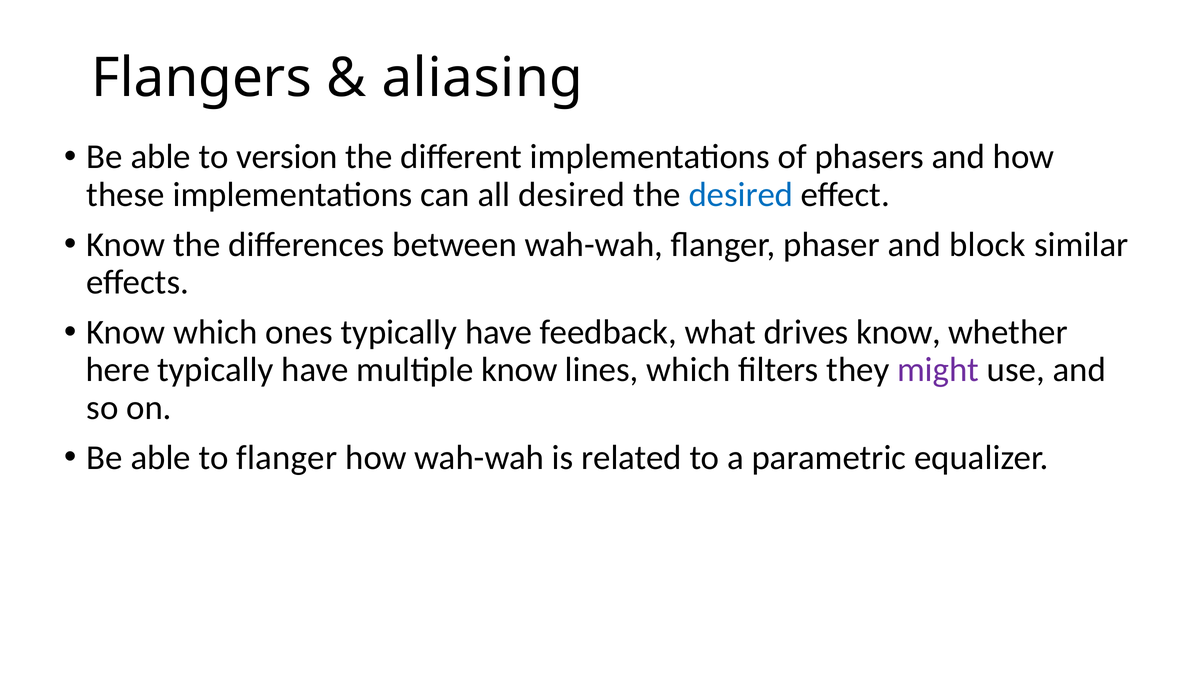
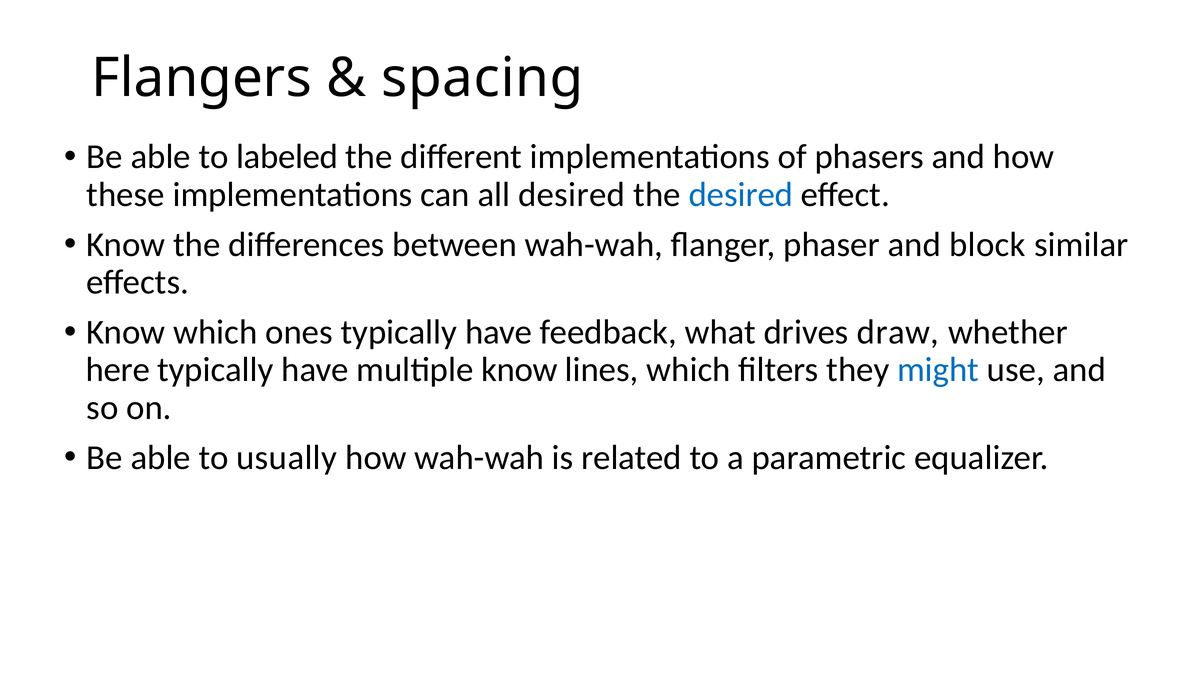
aliasing: aliasing -> spacing
version: version -> labeled
drives know: know -> draw
might colour: purple -> blue
to flanger: flanger -> usually
